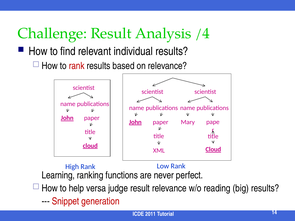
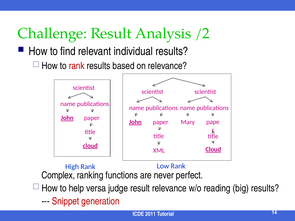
/4: /4 -> /2
Learning: Learning -> Complex
